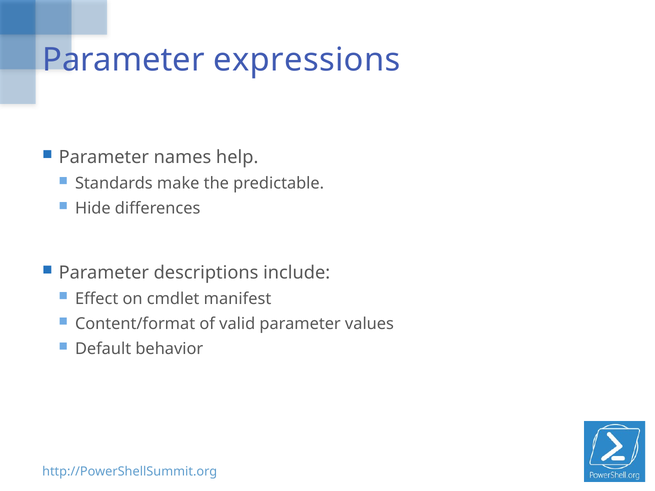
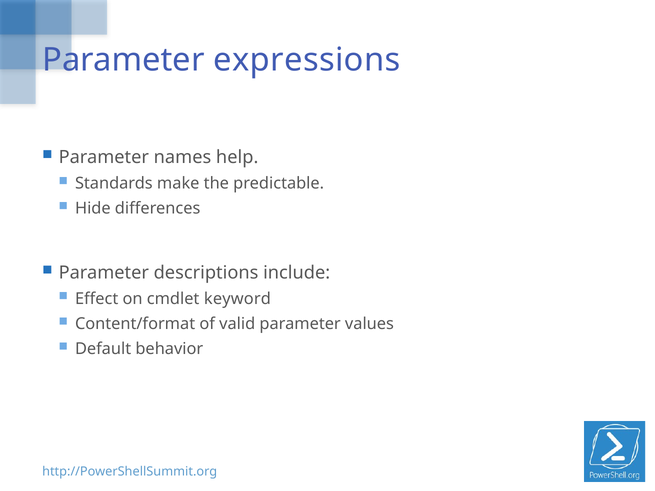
manifest: manifest -> keyword
